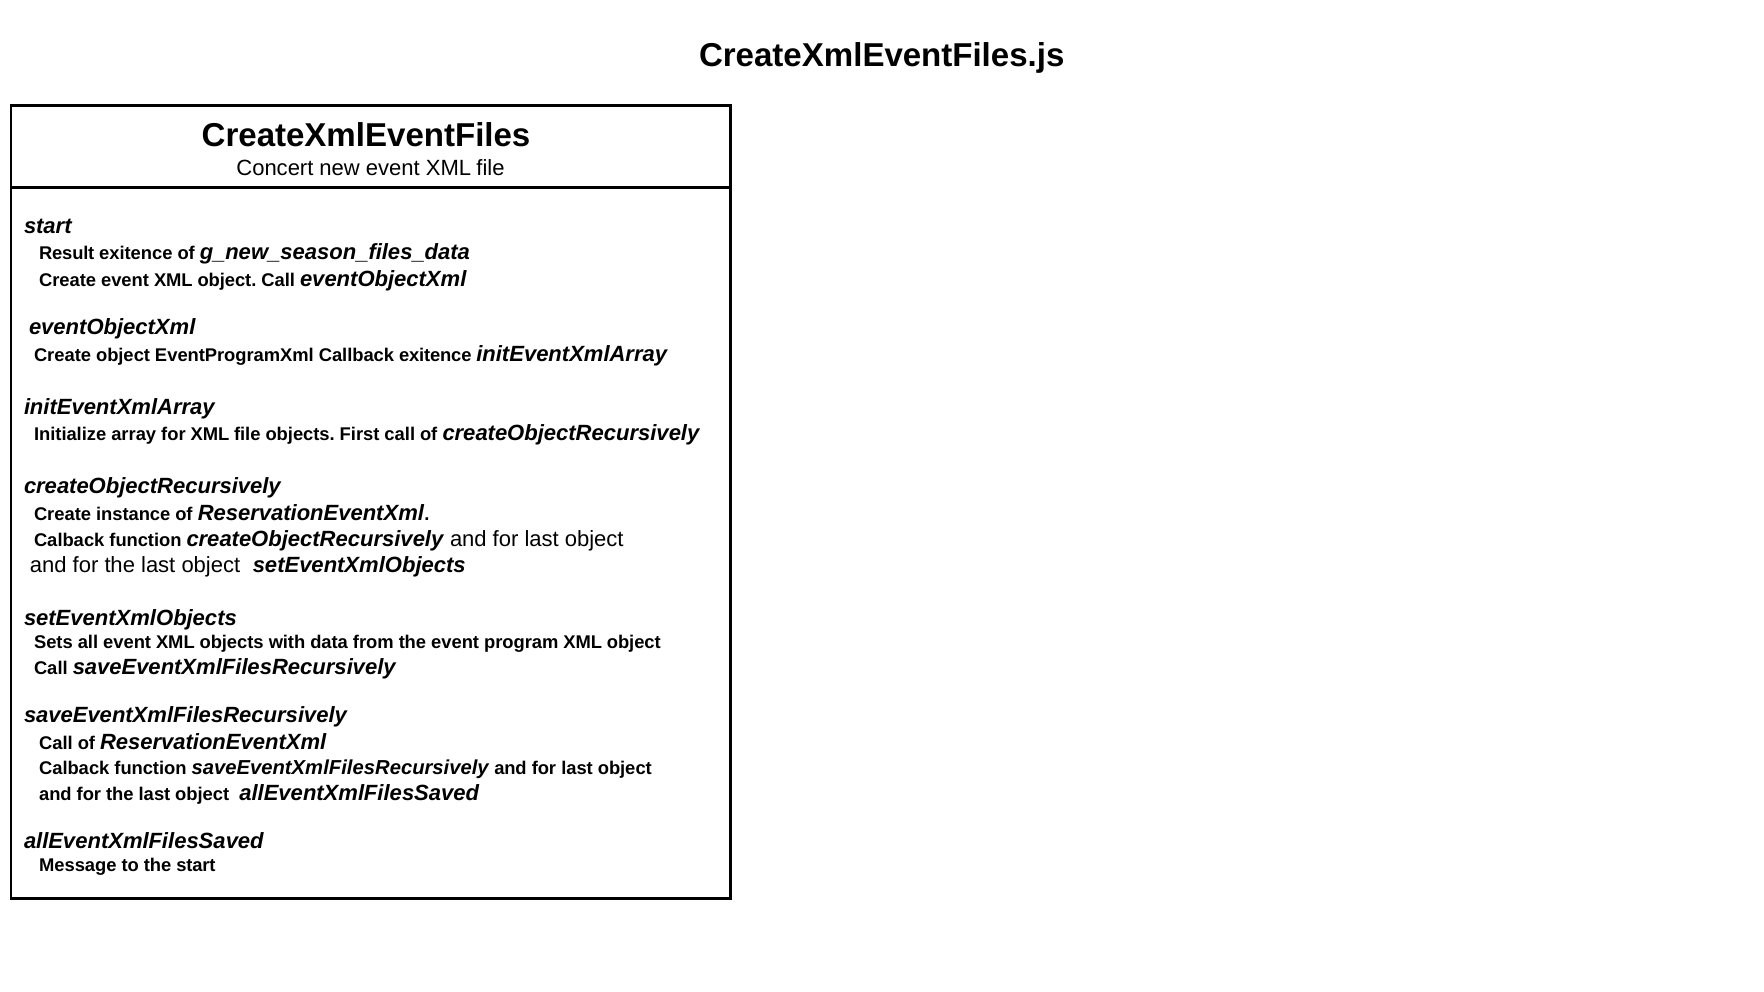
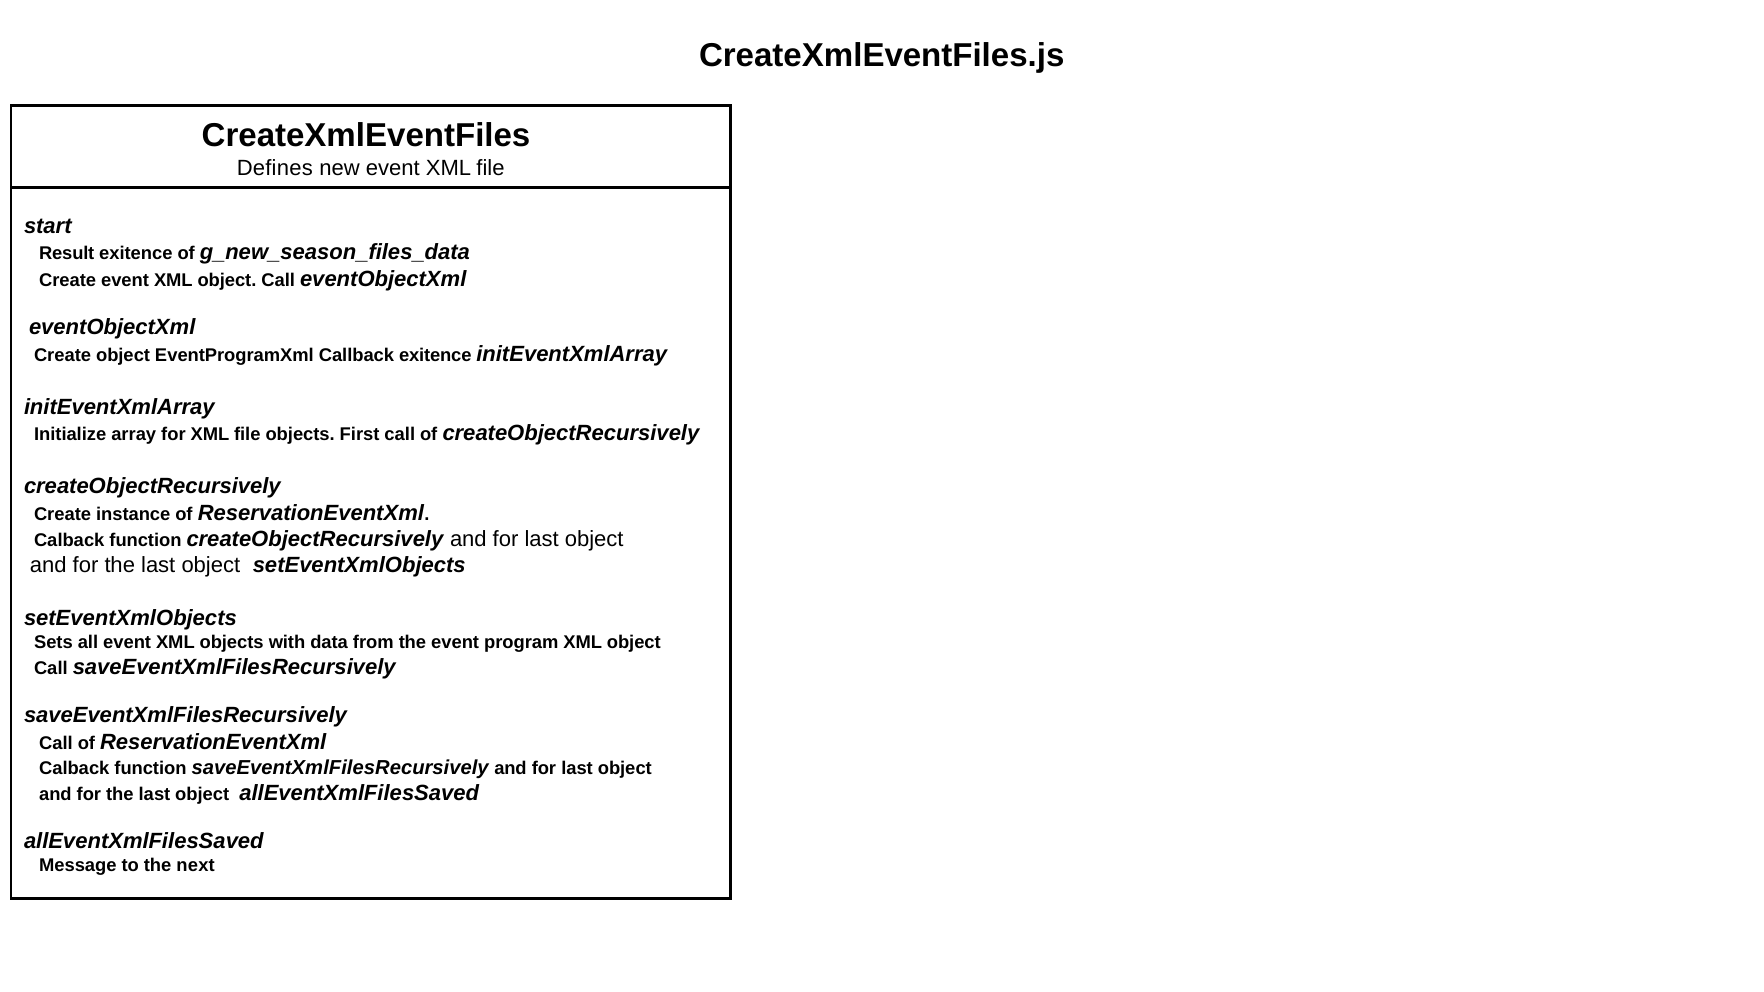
Concert: Concert -> Defines
the start: start -> next
